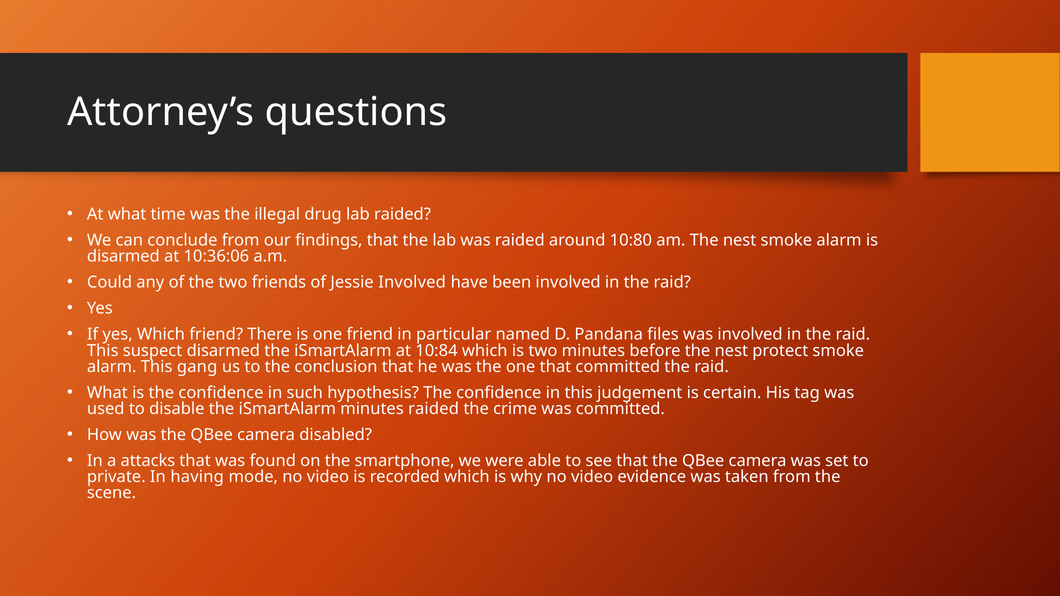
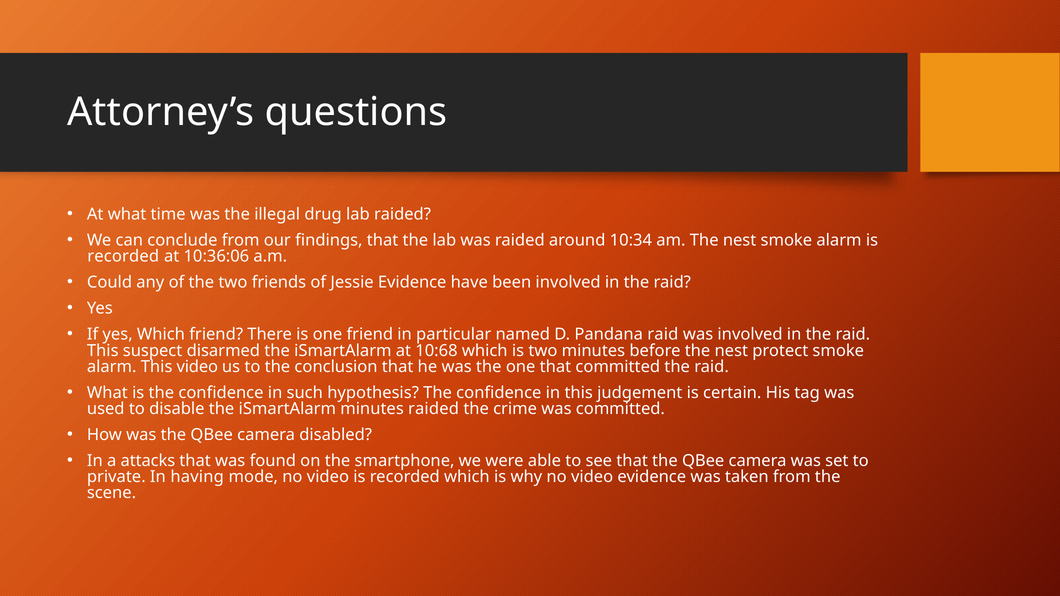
10:80: 10:80 -> 10:34
disarmed at (123, 257): disarmed -> recorded
Jessie Involved: Involved -> Evidence
Pandana files: files -> raid
10:84: 10:84 -> 10:68
This gang: gang -> video
